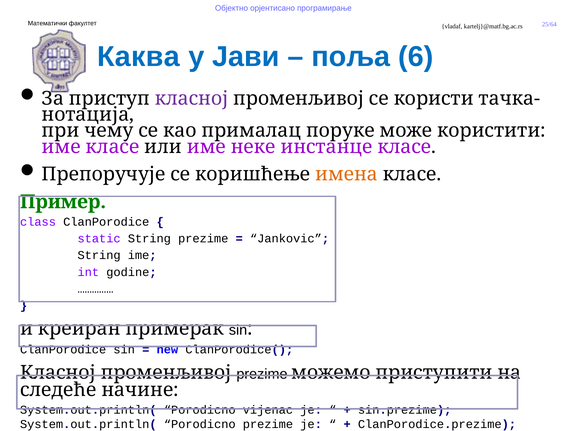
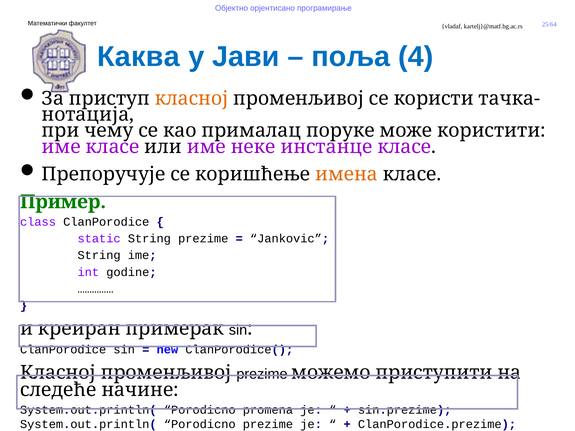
6: 6 -> 4
класној at (192, 99) colour: purple -> orange
vijenac: vijenac -> promena
